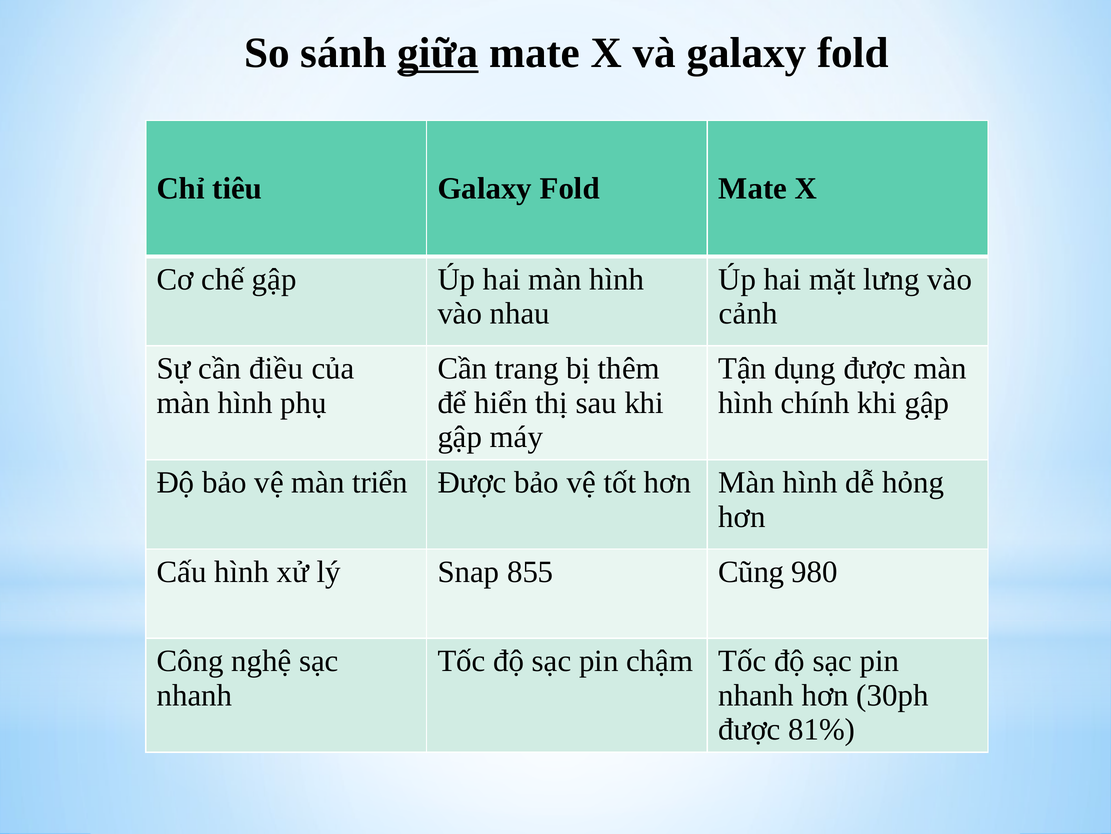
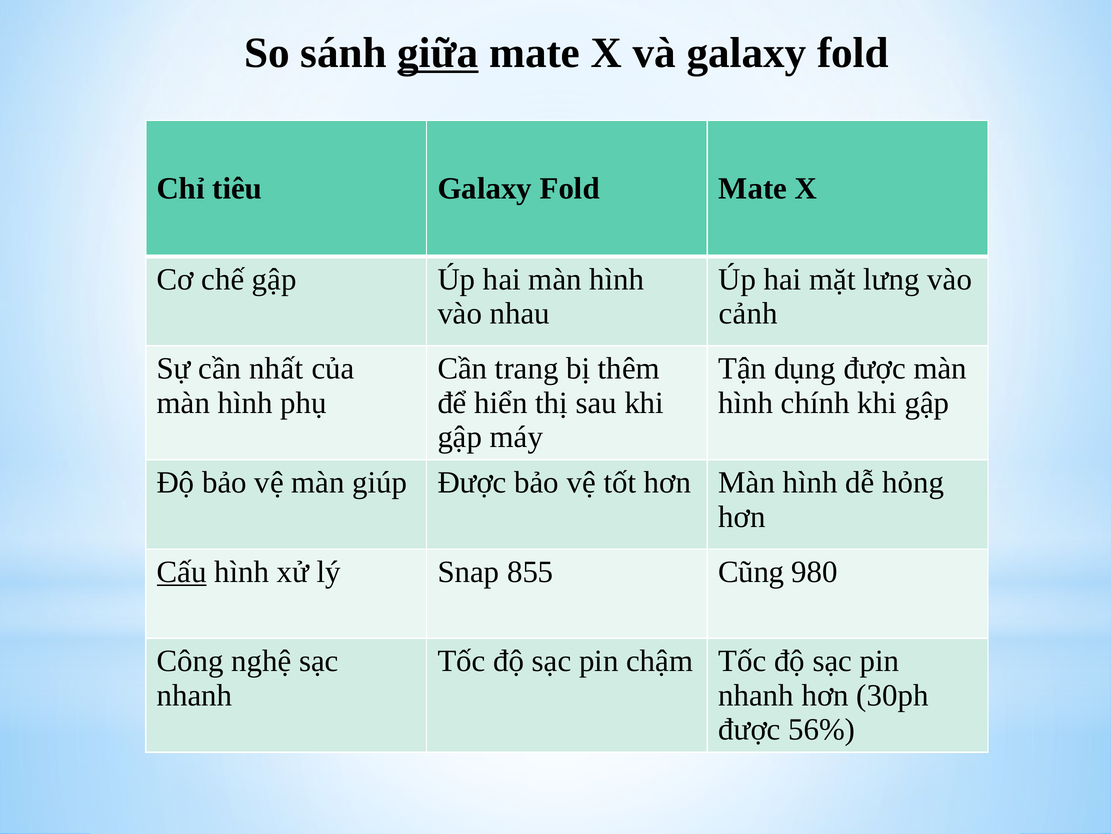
điều: điều -> nhất
triển: triển -> giúp
Cấu underline: none -> present
81%: 81% -> 56%
